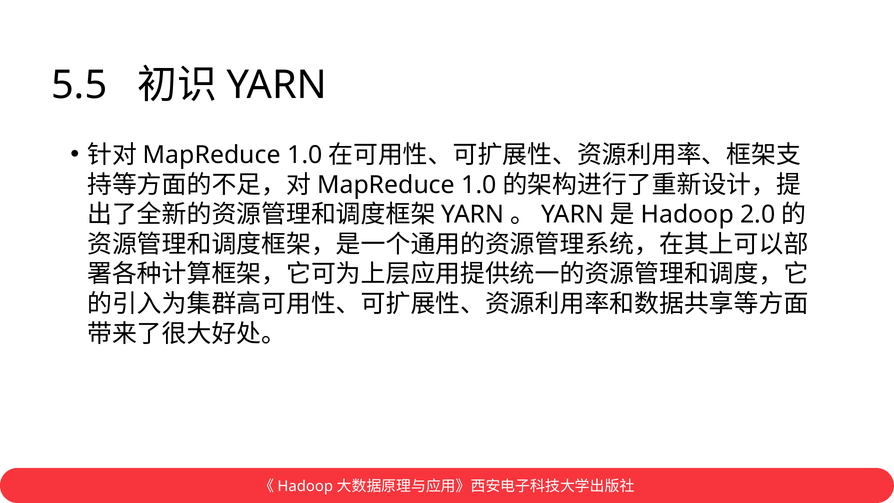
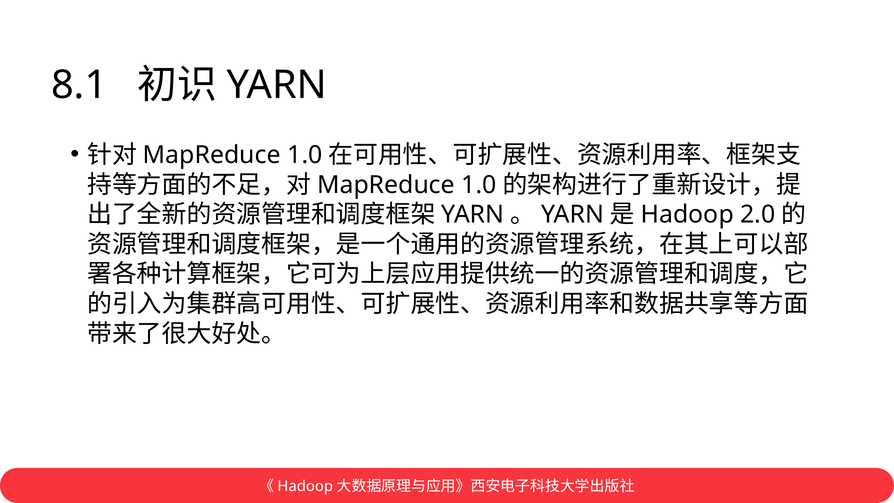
5.5: 5.5 -> 8.1
